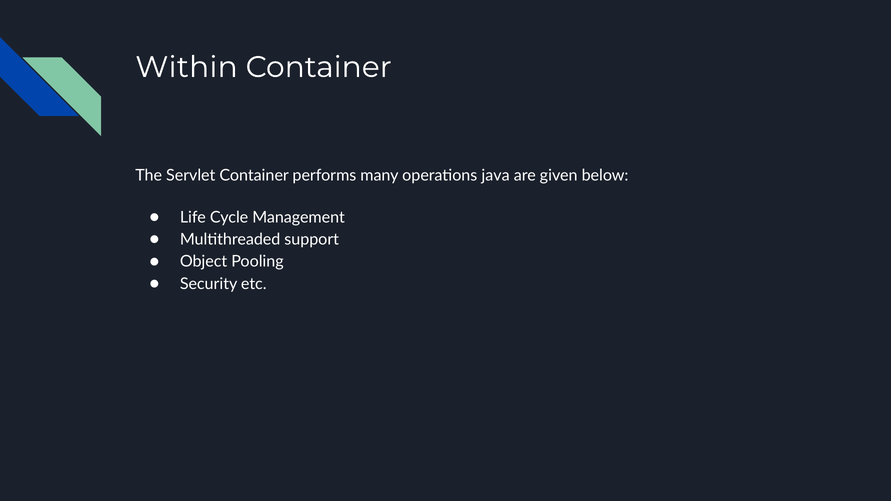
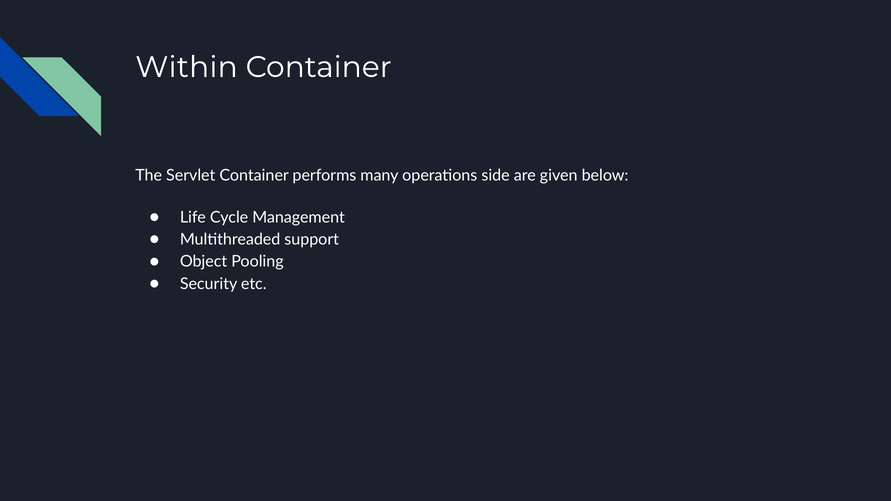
java: java -> side
